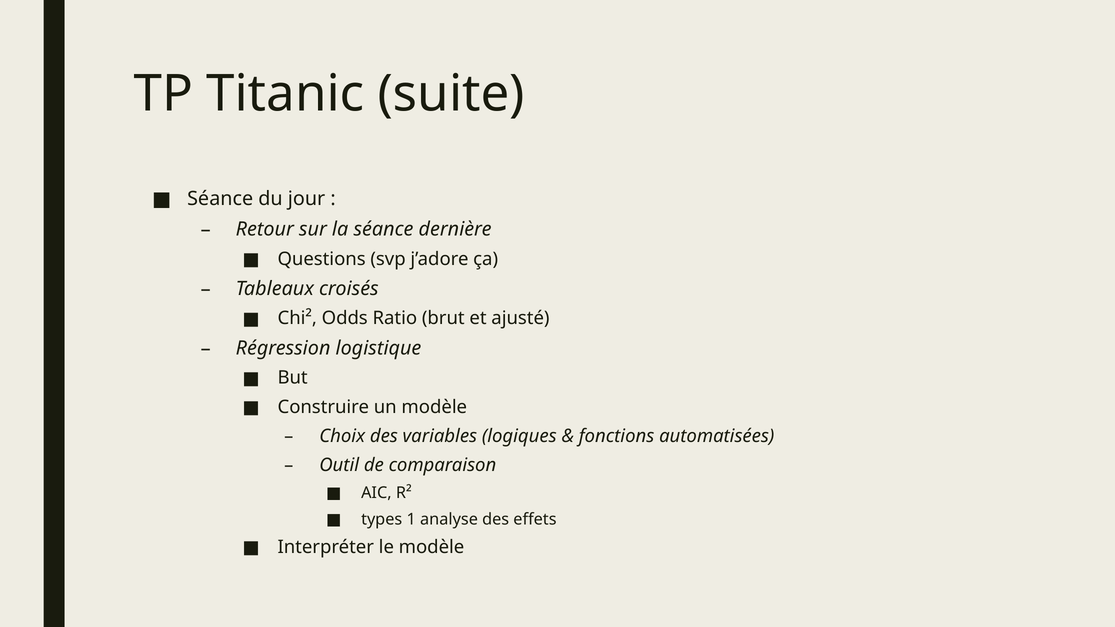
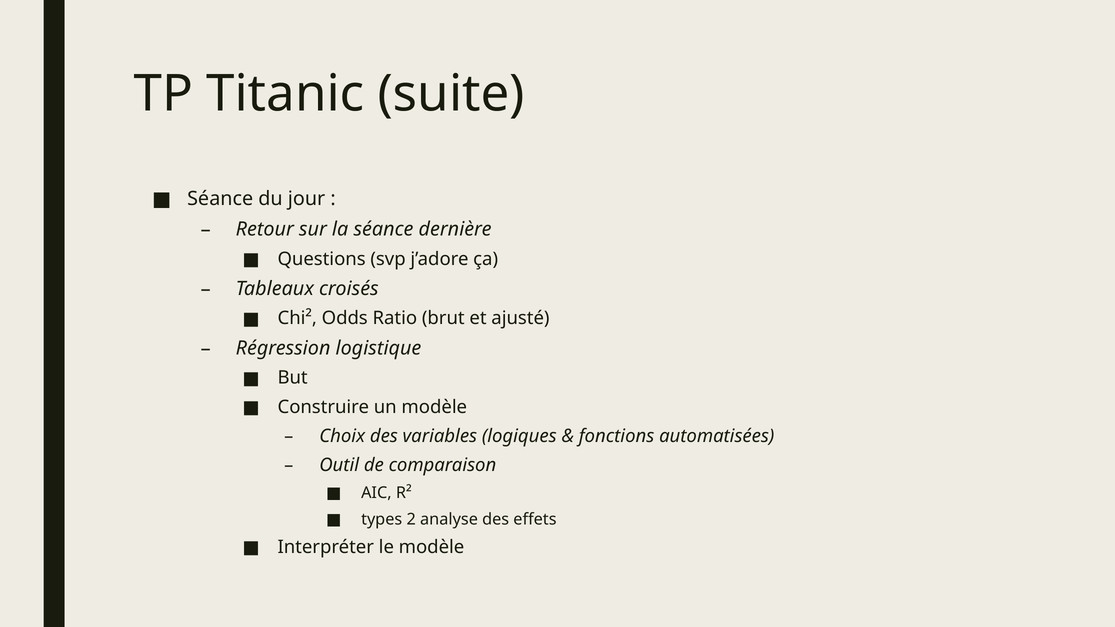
1: 1 -> 2
